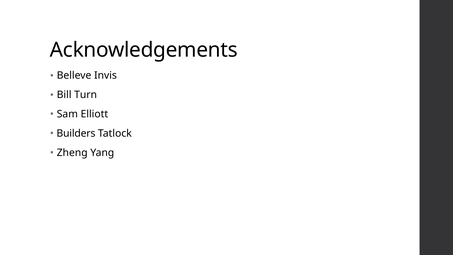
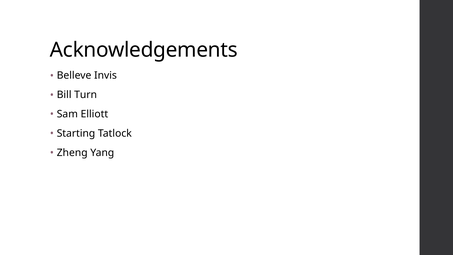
Builders: Builders -> Starting
